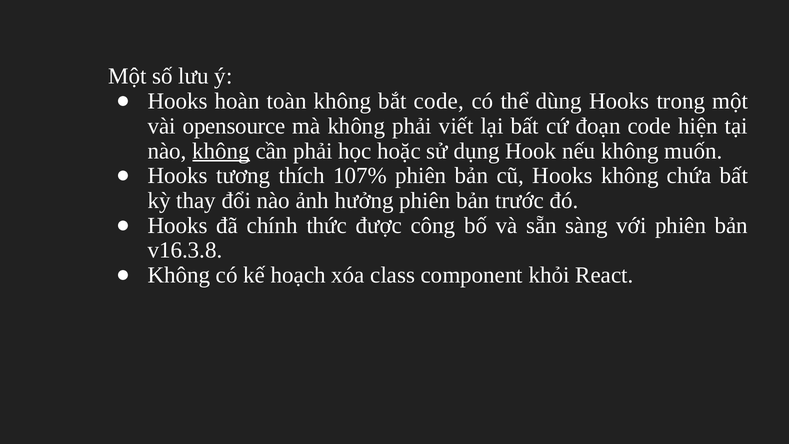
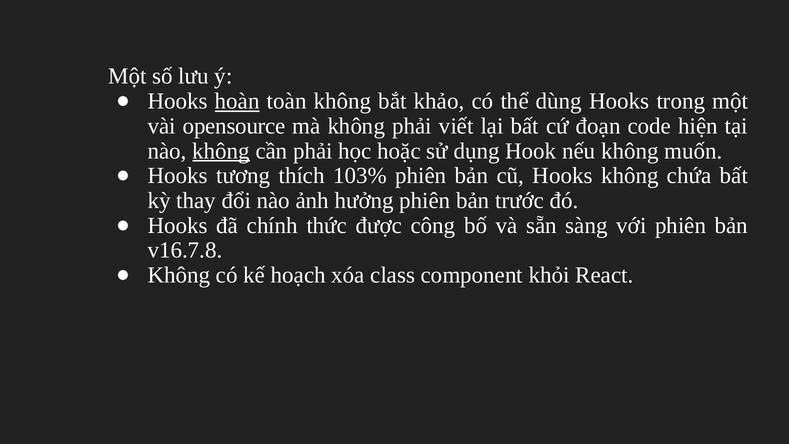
hoàn underline: none -> present
bắt code: code -> khảo
107%: 107% -> 103%
v16.3.8: v16.3.8 -> v16.7.8
